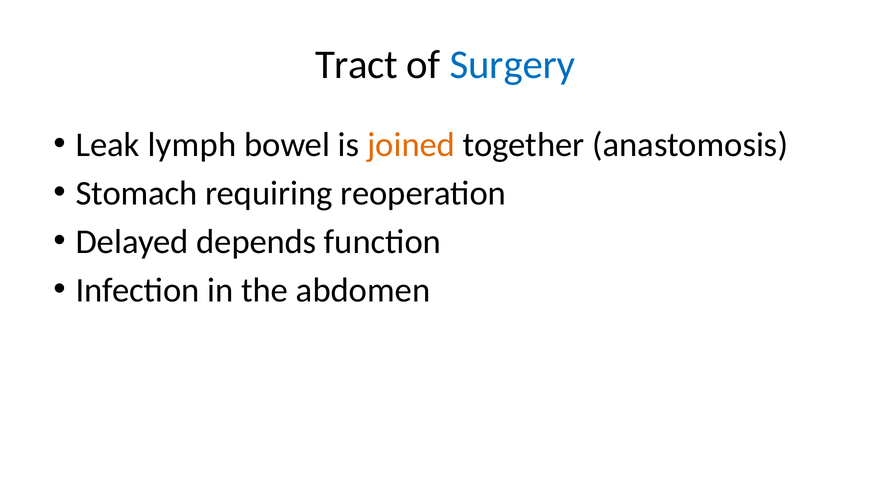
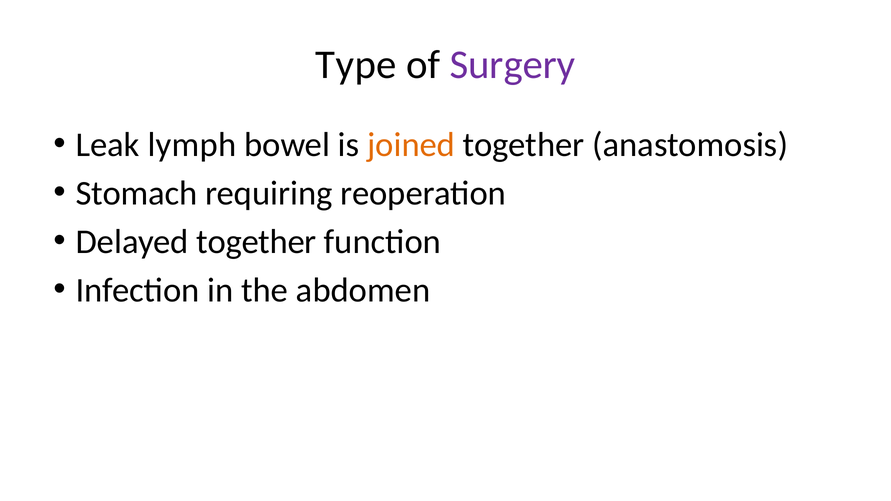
Tract: Tract -> Type
Surgery colour: blue -> purple
Delayed depends: depends -> together
